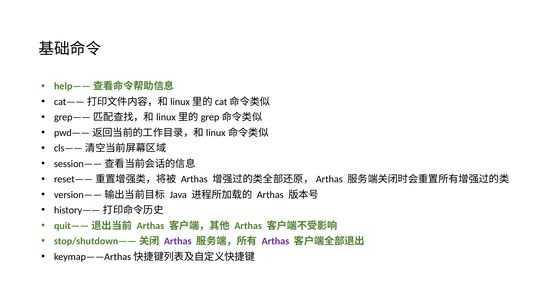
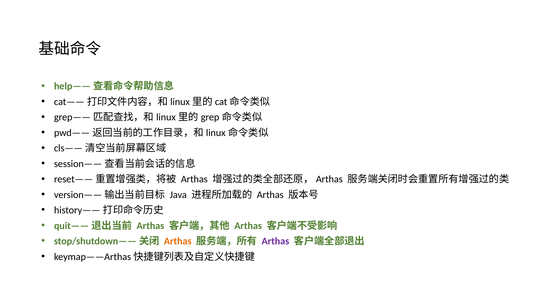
Arthas at (178, 241) colour: purple -> orange
